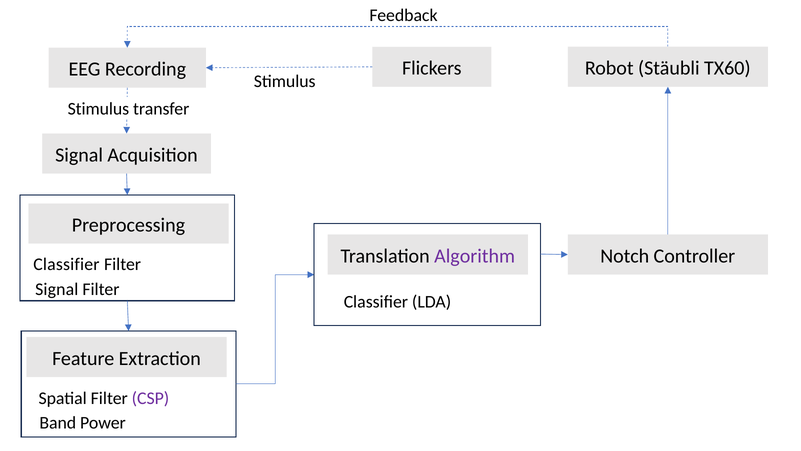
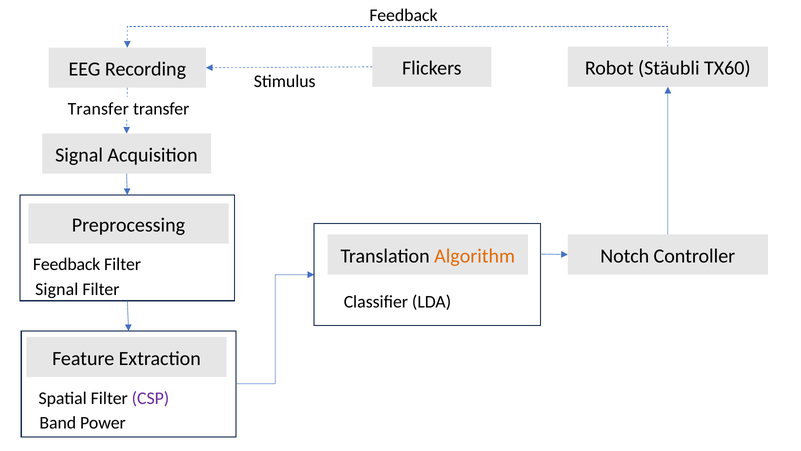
Stimulus at (98, 109): Stimulus -> Transfer
Algorithm colour: purple -> orange
Classifier at (66, 264): Classifier -> Feedback
